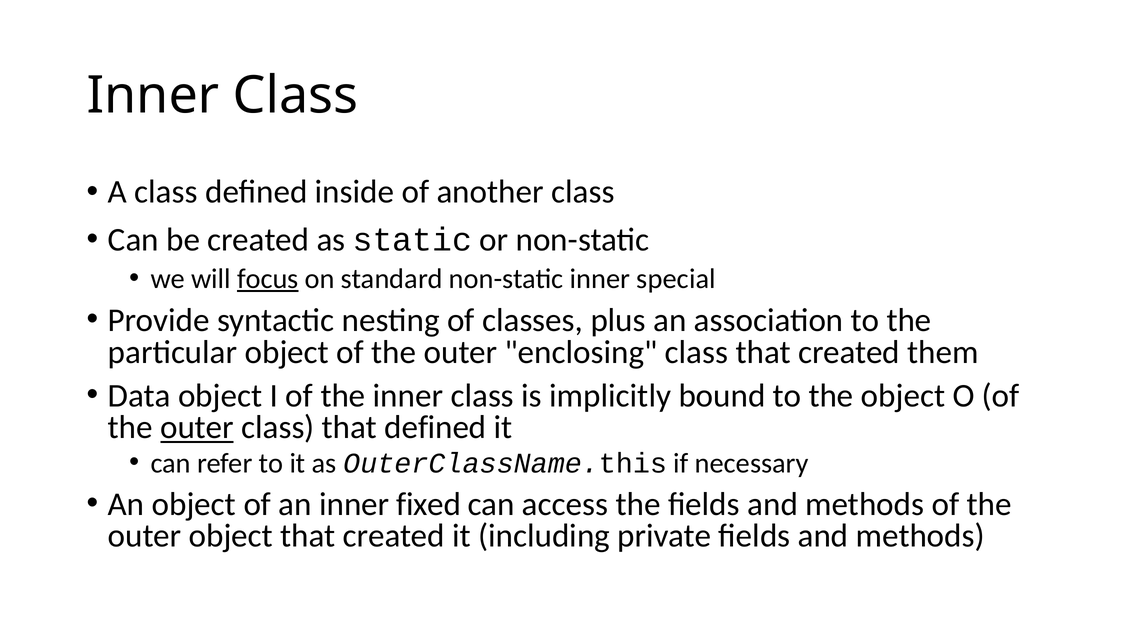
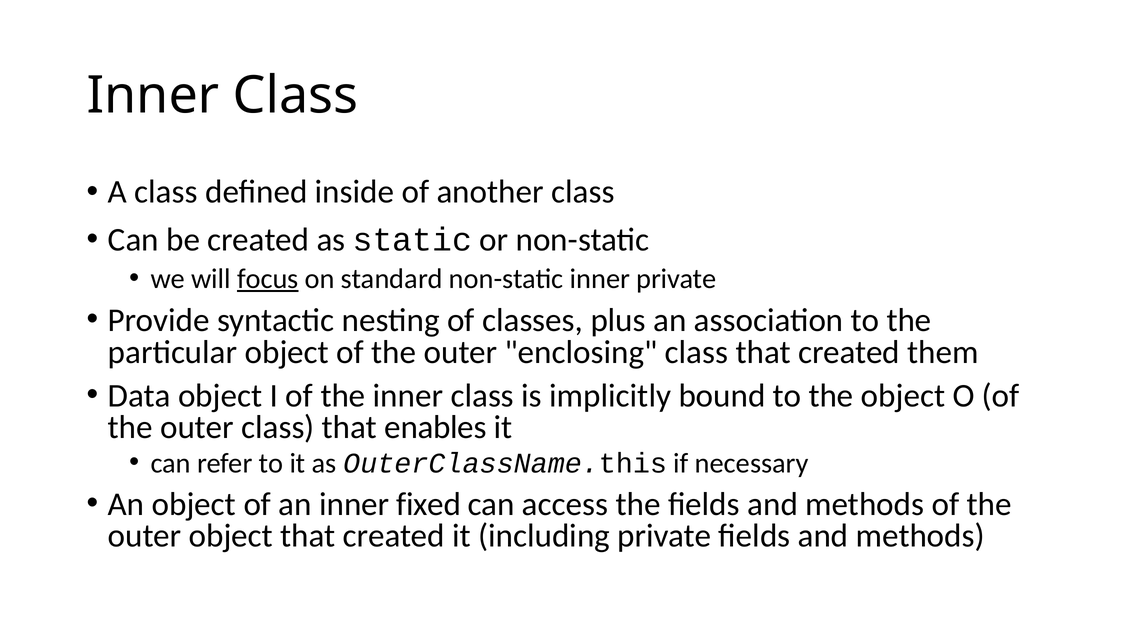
inner special: special -> private
outer at (197, 428) underline: present -> none
that defined: defined -> enables
